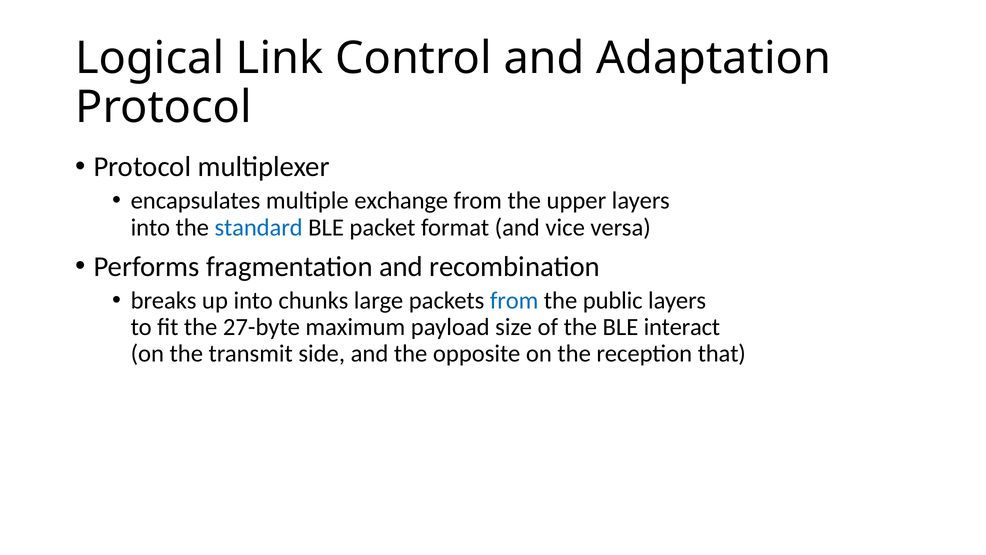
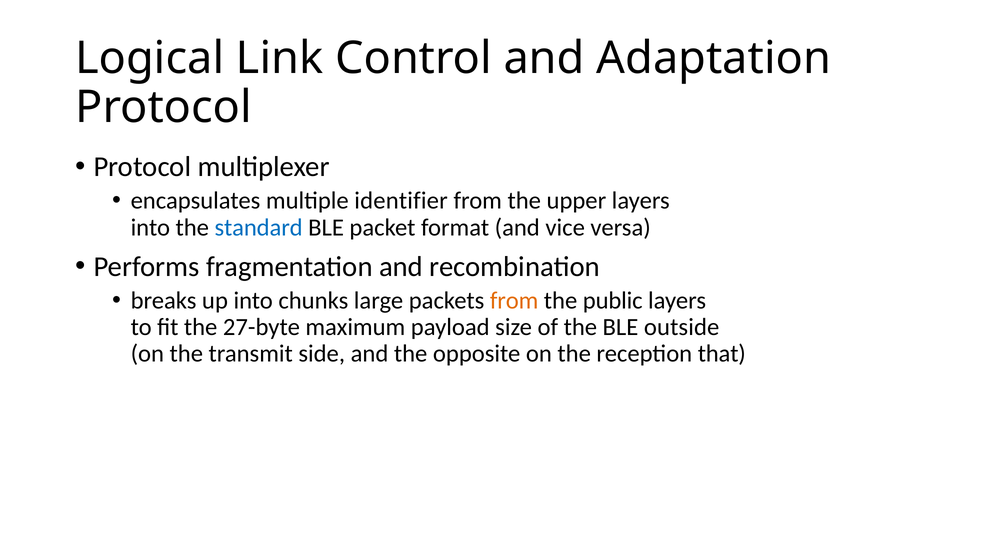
exchange: exchange -> identifier
from at (514, 300) colour: blue -> orange
interact: interact -> outside
